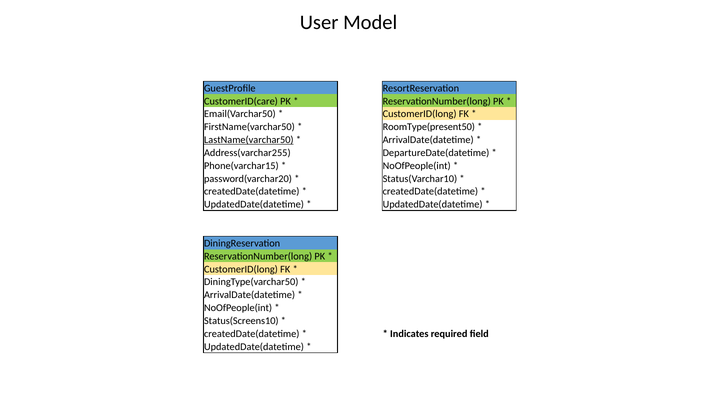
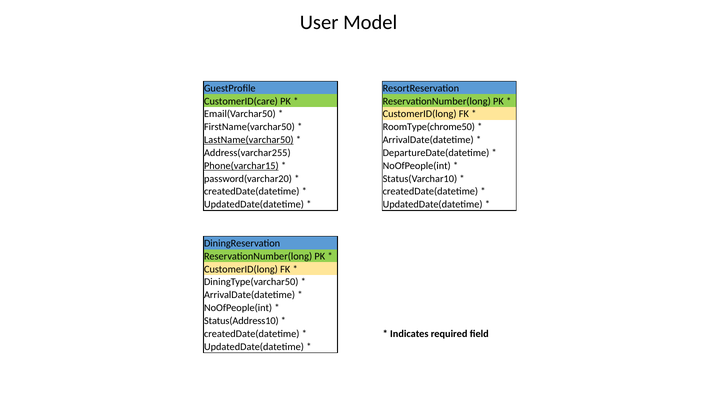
RoomType(present50: RoomType(present50 -> RoomType(chrome50
Phone(varchar15 underline: none -> present
Status(Screens10: Status(Screens10 -> Status(Address10
